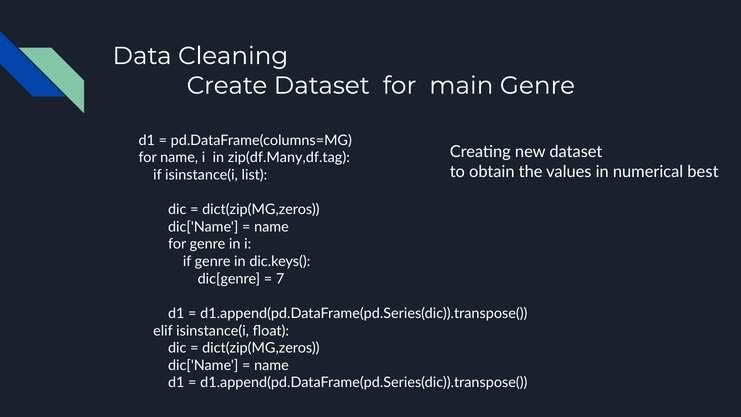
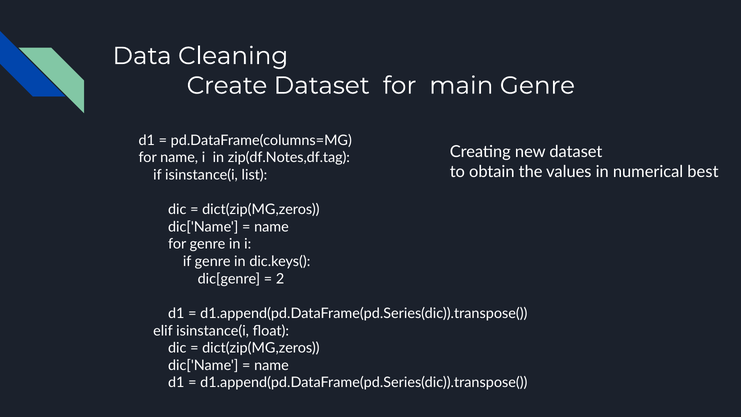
zip(df.Many,df.tag: zip(df.Many,df.tag -> zip(df.Notes,df.tag
7: 7 -> 2
